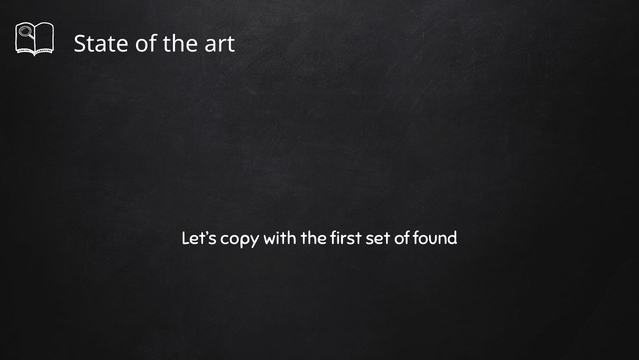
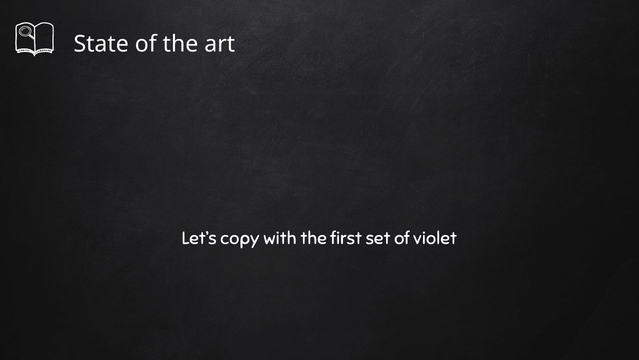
found: found -> violet
